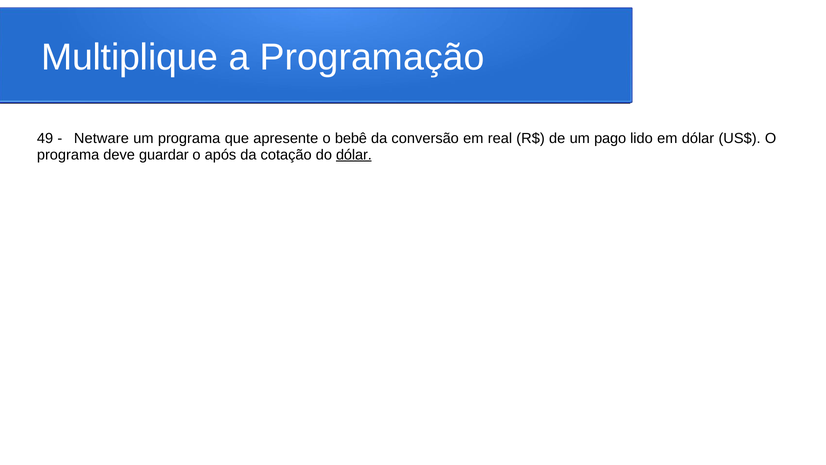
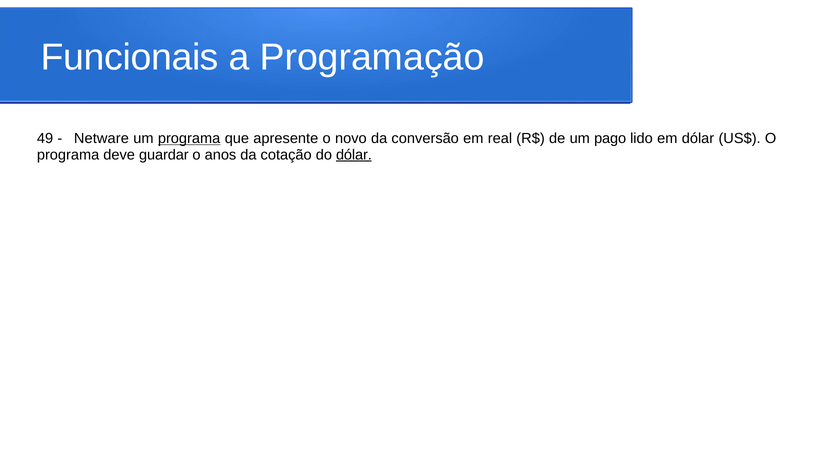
Multiplique: Multiplique -> Funcionais
programa at (189, 138) underline: none -> present
bebê: bebê -> novo
após: após -> anos
